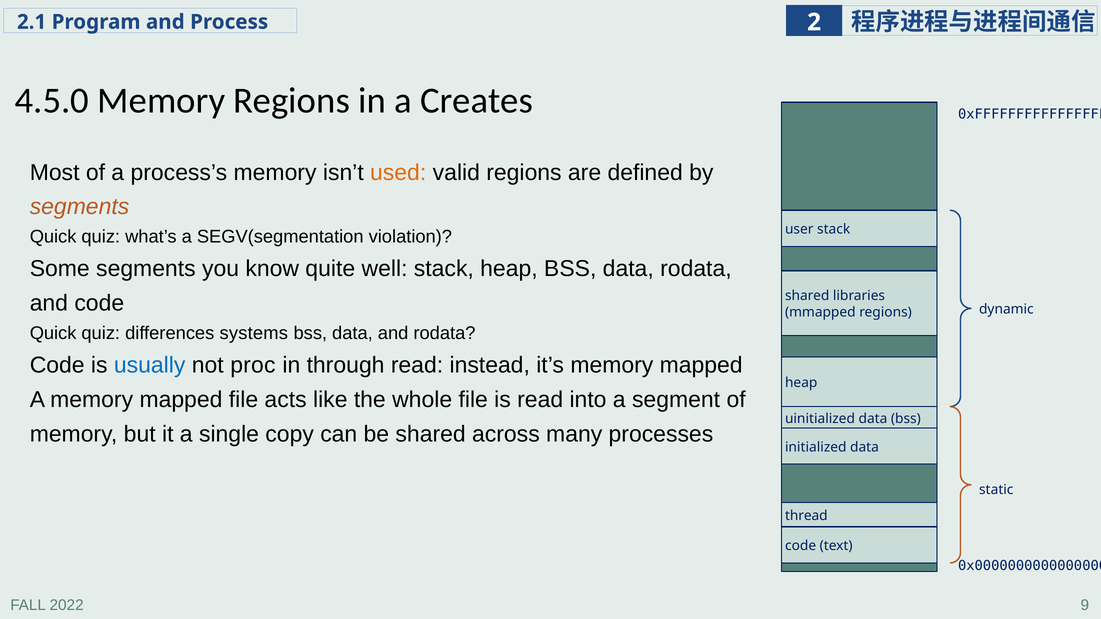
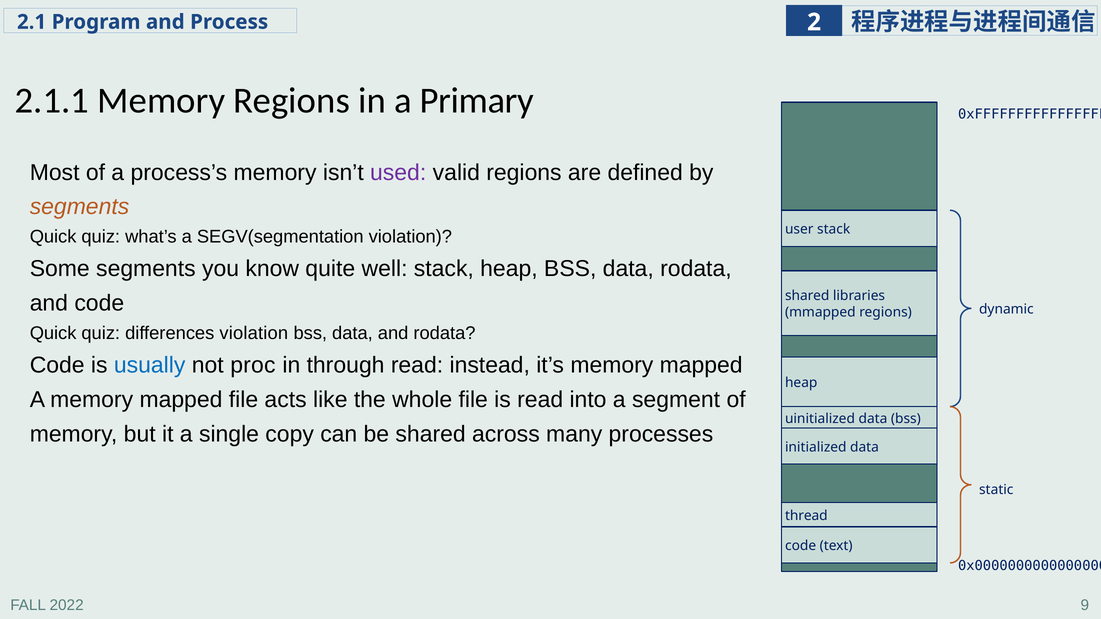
4.5.0: 4.5.0 -> 2.1.1
Creates: Creates -> Primary
used colour: orange -> purple
differences systems: systems -> violation
